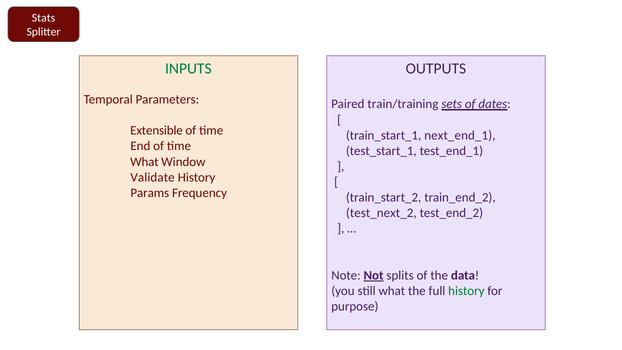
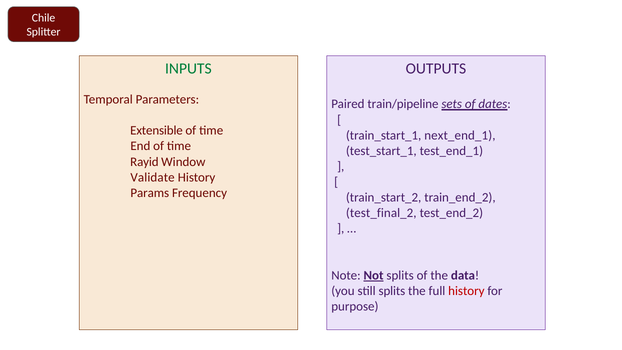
Stats: Stats -> Chile
train/training: train/training -> train/pipeline
What at (144, 162): What -> Rayid
test_next_2: test_next_2 -> test_final_2
still what: what -> splits
history at (466, 291) colour: green -> red
